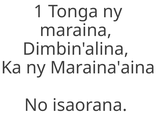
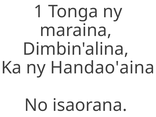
Maraina'aina: Maraina'aina -> Handao'aina
